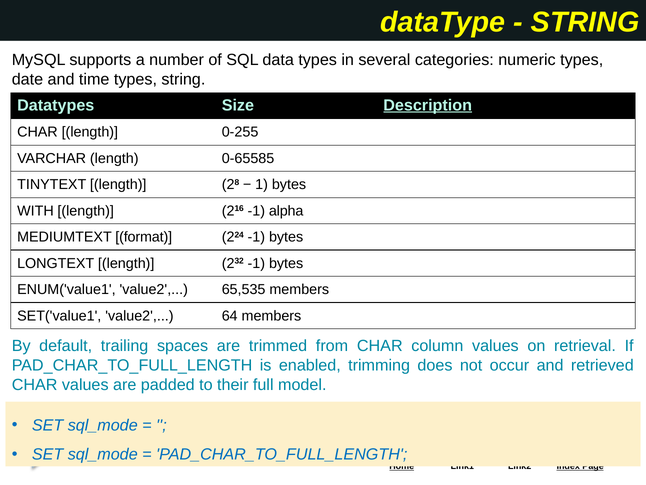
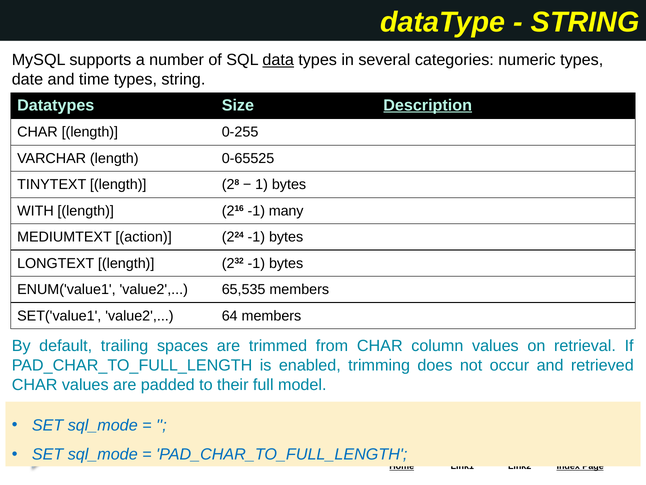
data underline: none -> present
0-65585: 0-65585 -> 0-65525
alpha: alpha -> many
format: format -> action
